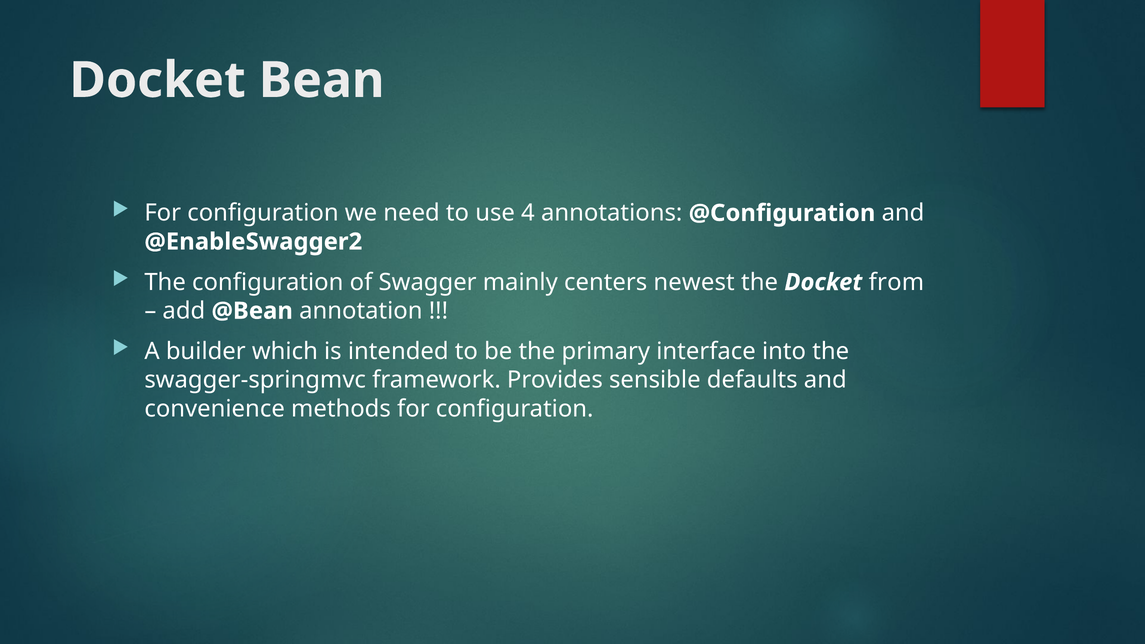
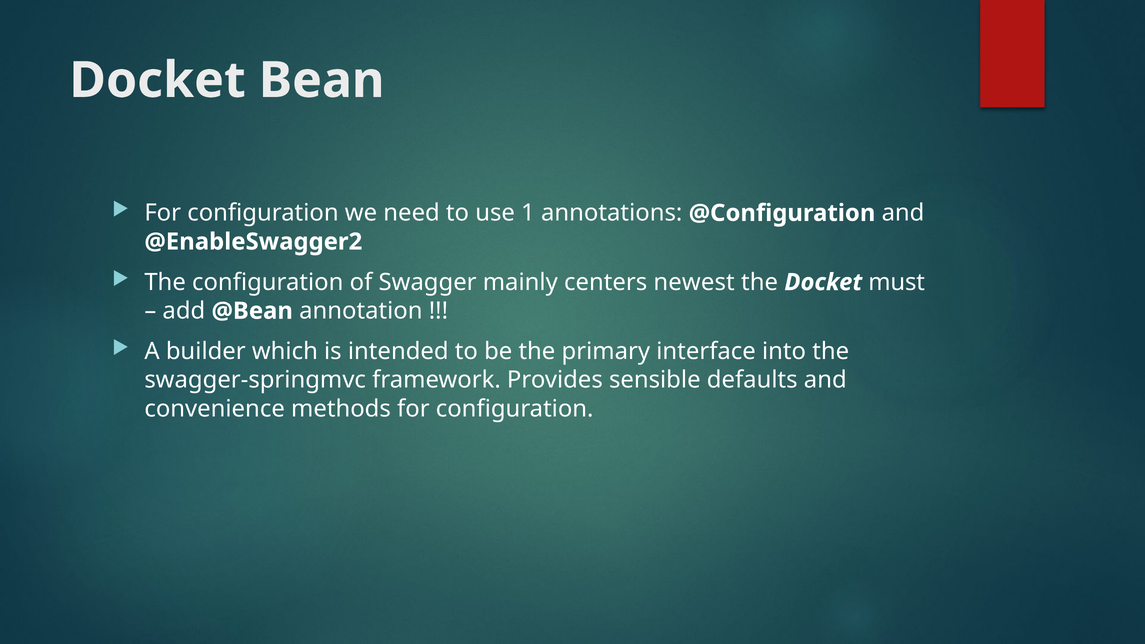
4: 4 -> 1
from: from -> must
